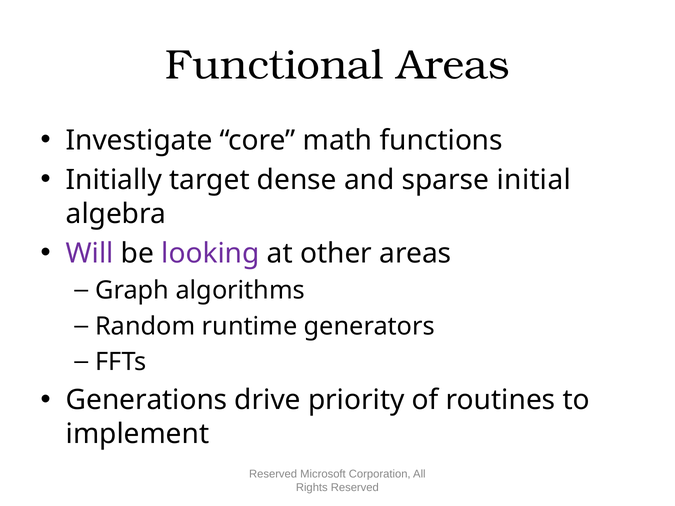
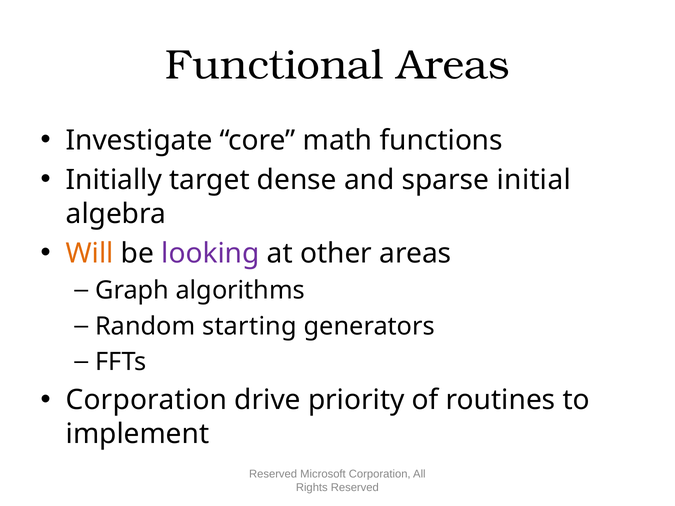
Will colour: purple -> orange
runtime: runtime -> starting
Generations at (147, 400): Generations -> Corporation
